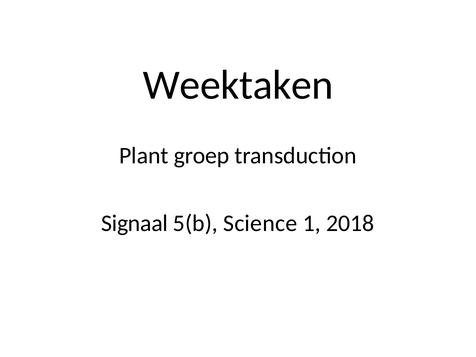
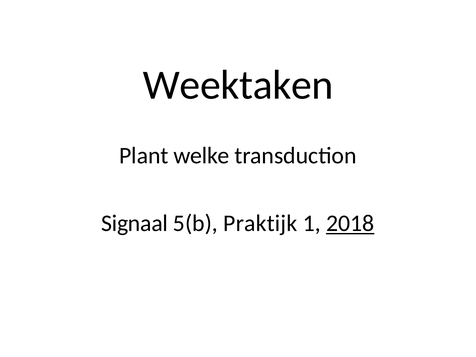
groep: groep -> welke
Science: Science -> Praktijk
2018 underline: none -> present
